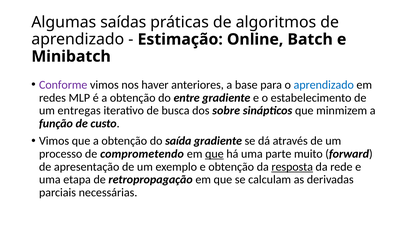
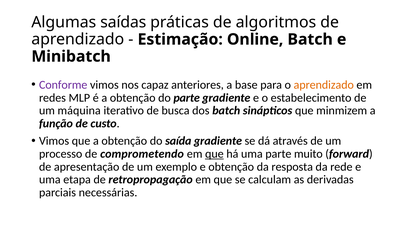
haver: haver -> capaz
aprendizado at (324, 85) colour: blue -> orange
do entre: entre -> parte
entregas: entregas -> máquina
dos sobre: sobre -> batch
resposta underline: present -> none
